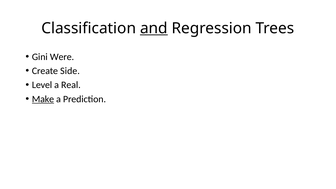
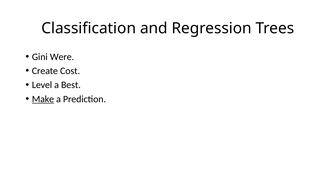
and underline: present -> none
Side: Side -> Cost
Real: Real -> Best
